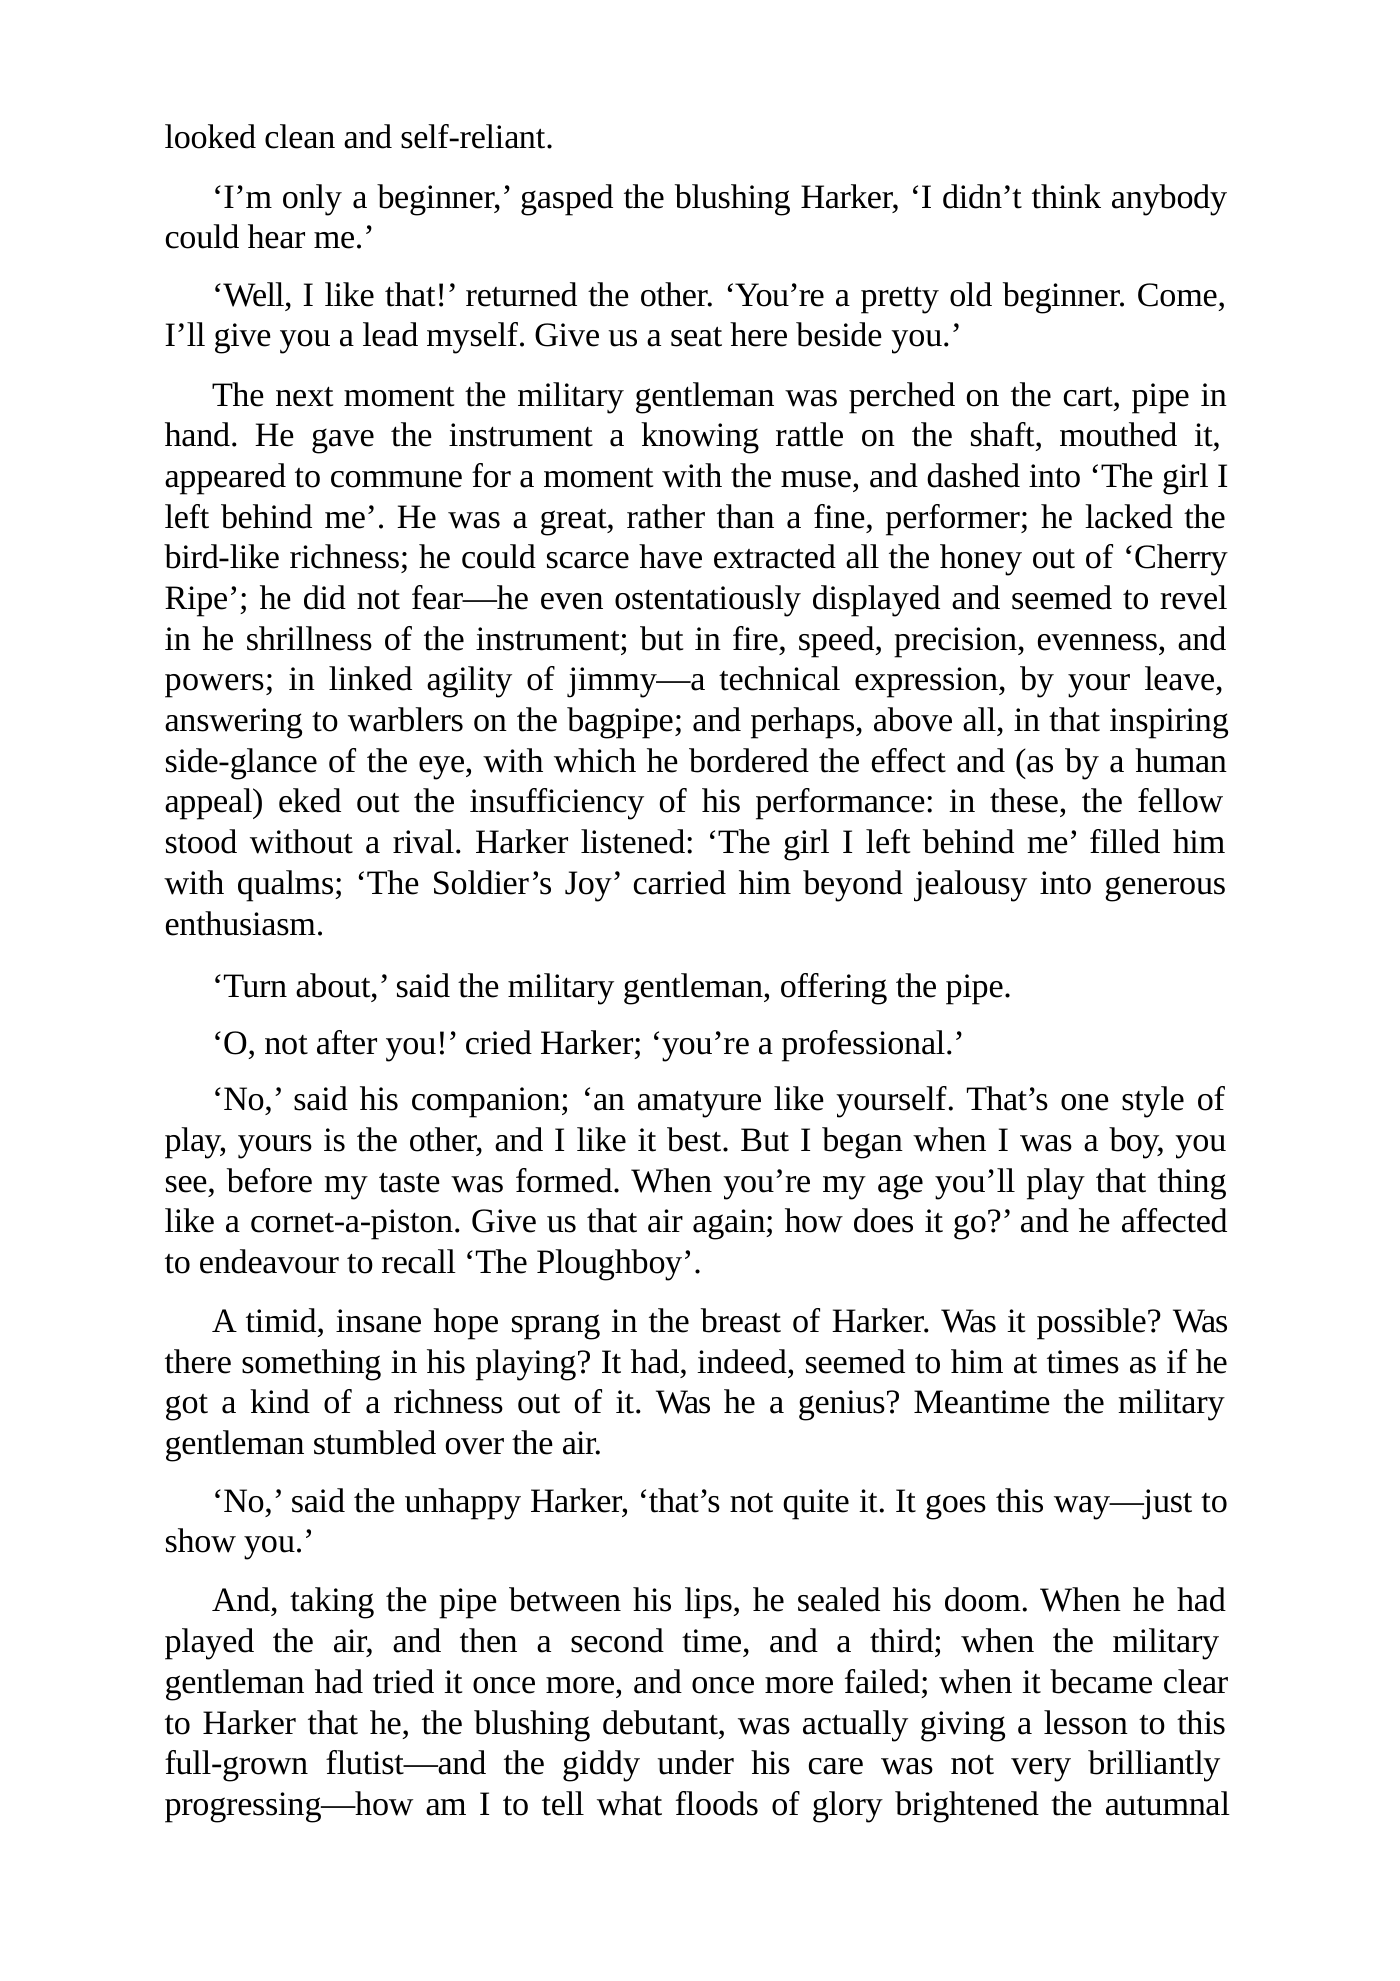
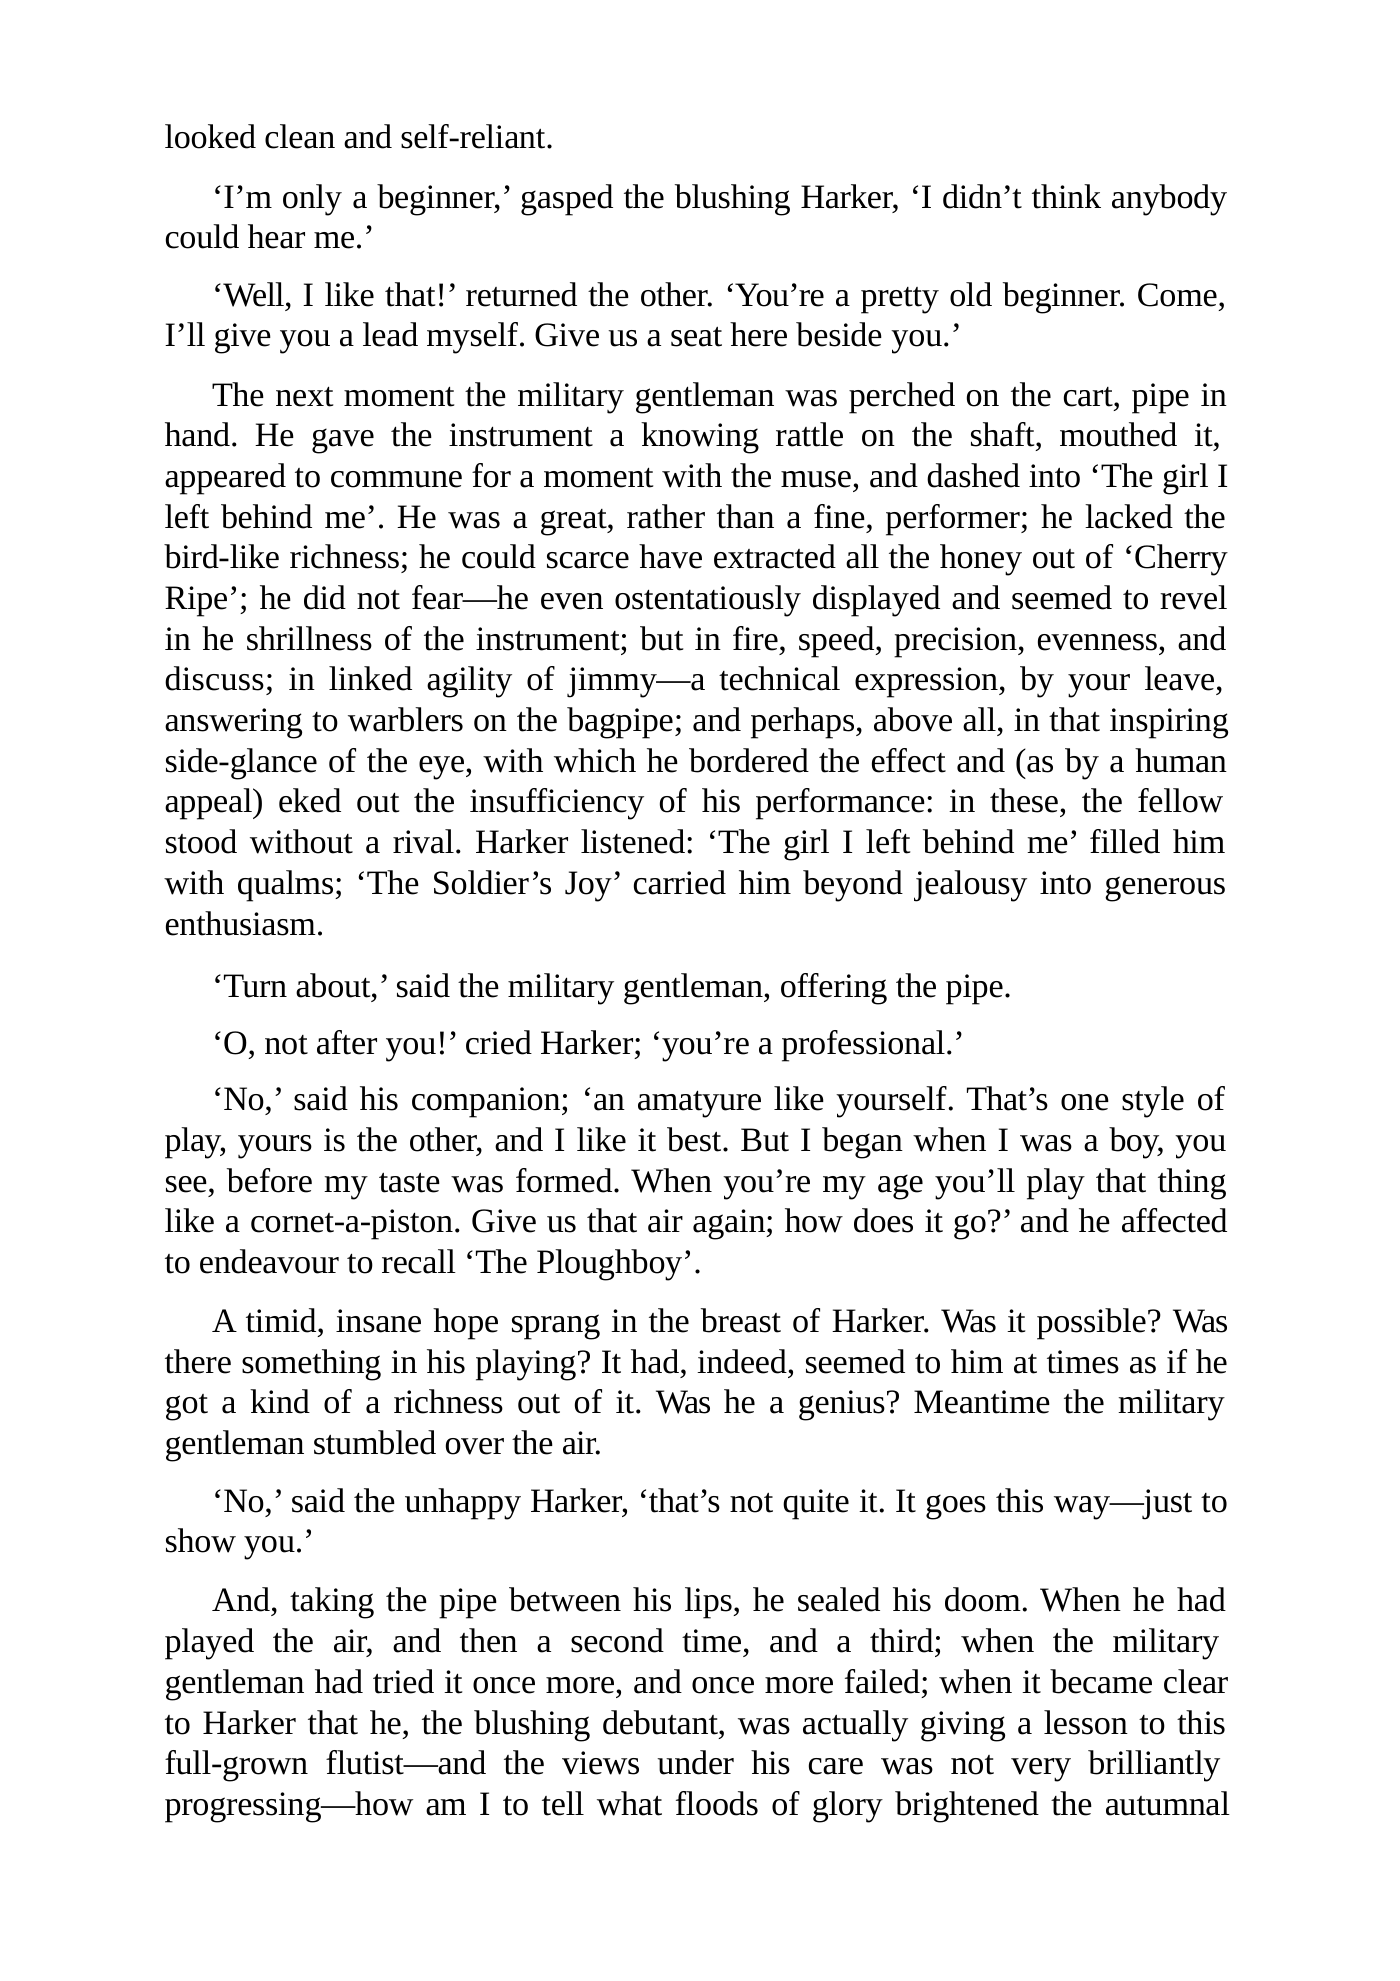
powers: powers -> discuss
giddy: giddy -> views
